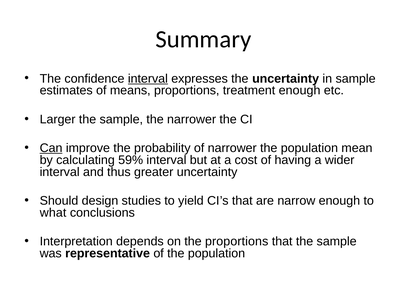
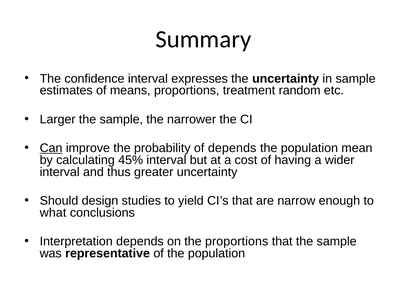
interval at (148, 79) underline: present -> none
treatment enough: enough -> random
of narrower: narrower -> depends
59%: 59% -> 45%
